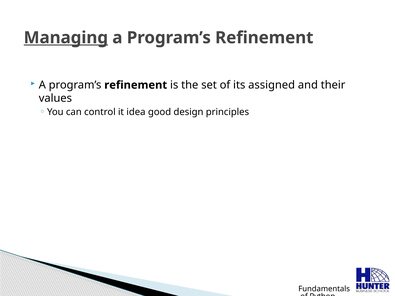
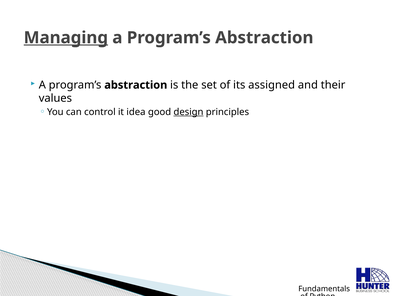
Refinement at (264, 38): Refinement -> Abstraction
refinement at (136, 85): refinement -> abstraction
design underline: none -> present
